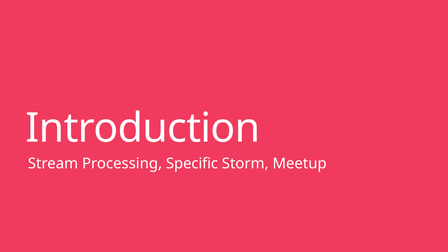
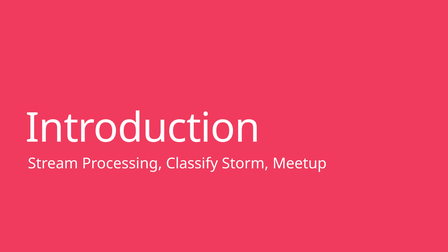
Specific: Specific -> Classify
